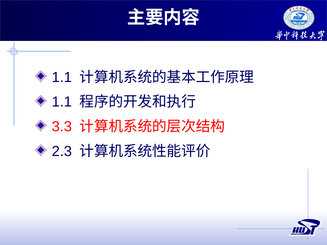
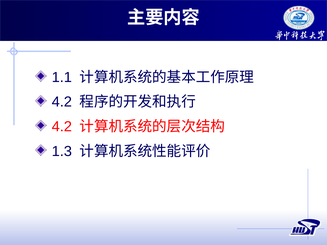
1.1 at (62, 102): 1.1 -> 4.2
3.3 at (62, 127): 3.3 -> 4.2
2.3: 2.3 -> 1.3
